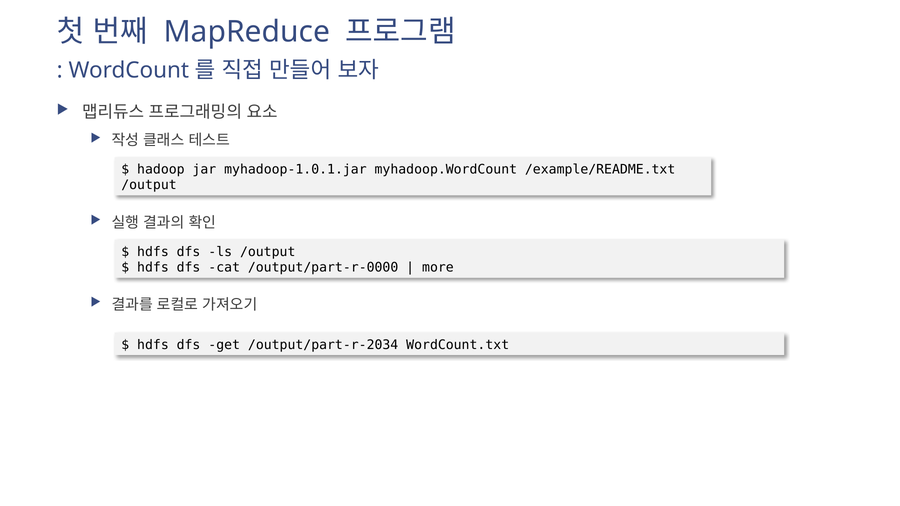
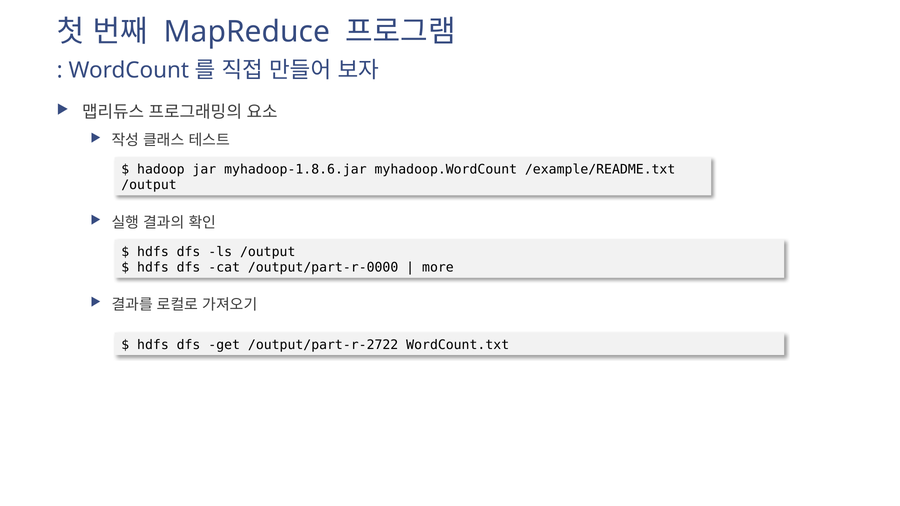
myhadoop-1.0.1.jar: myhadoop-1.0.1.jar -> myhadoop-1.8.6.jar
/output/part-r-2034: /output/part-r-2034 -> /output/part-r-2722
